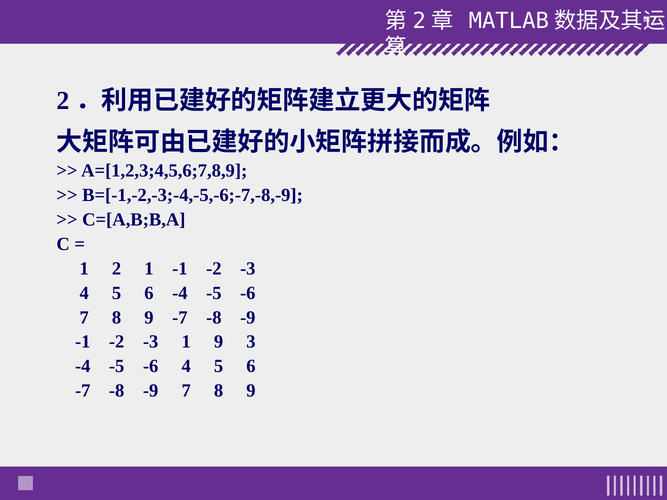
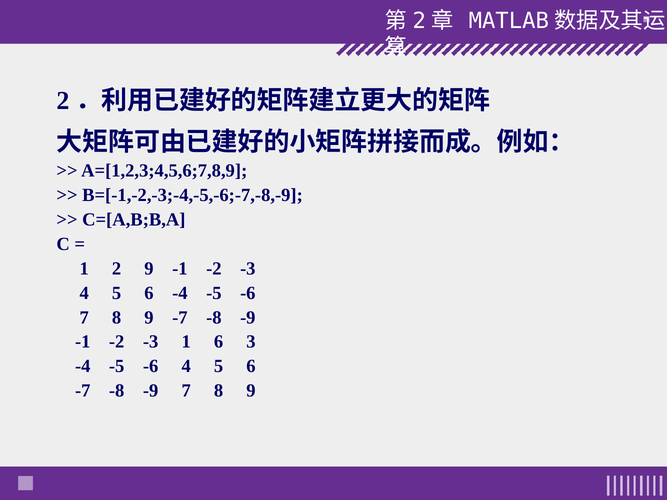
2 1: 1 -> 9
1 9: 9 -> 6
